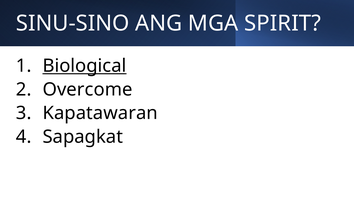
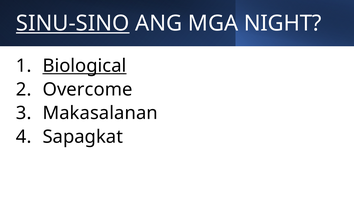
SINU-SINO underline: none -> present
SPIRIT: SPIRIT -> NIGHT
Kapatawaran: Kapatawaran -> Makasalanan
